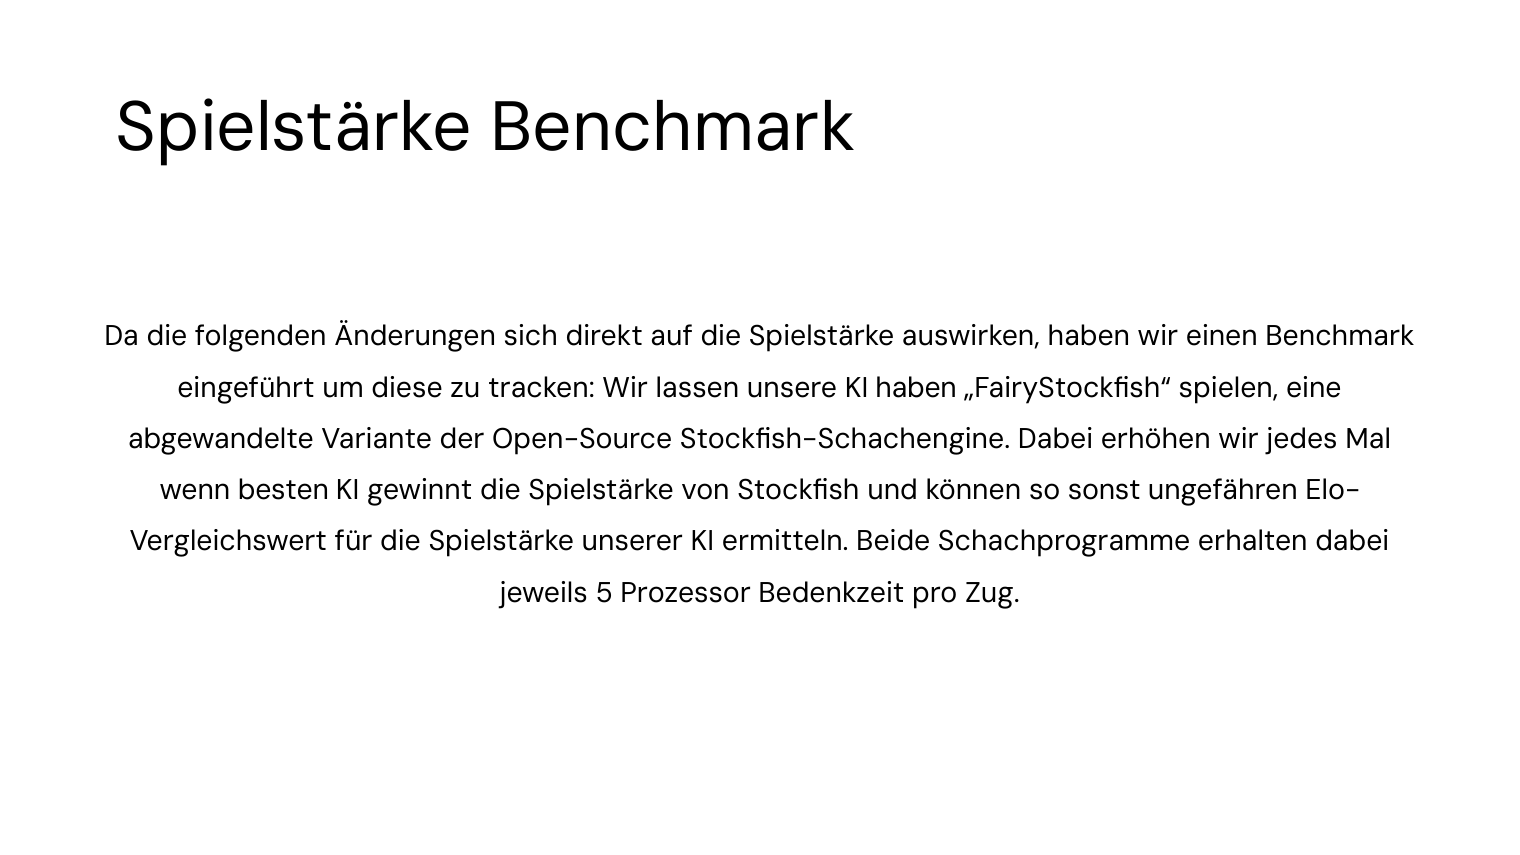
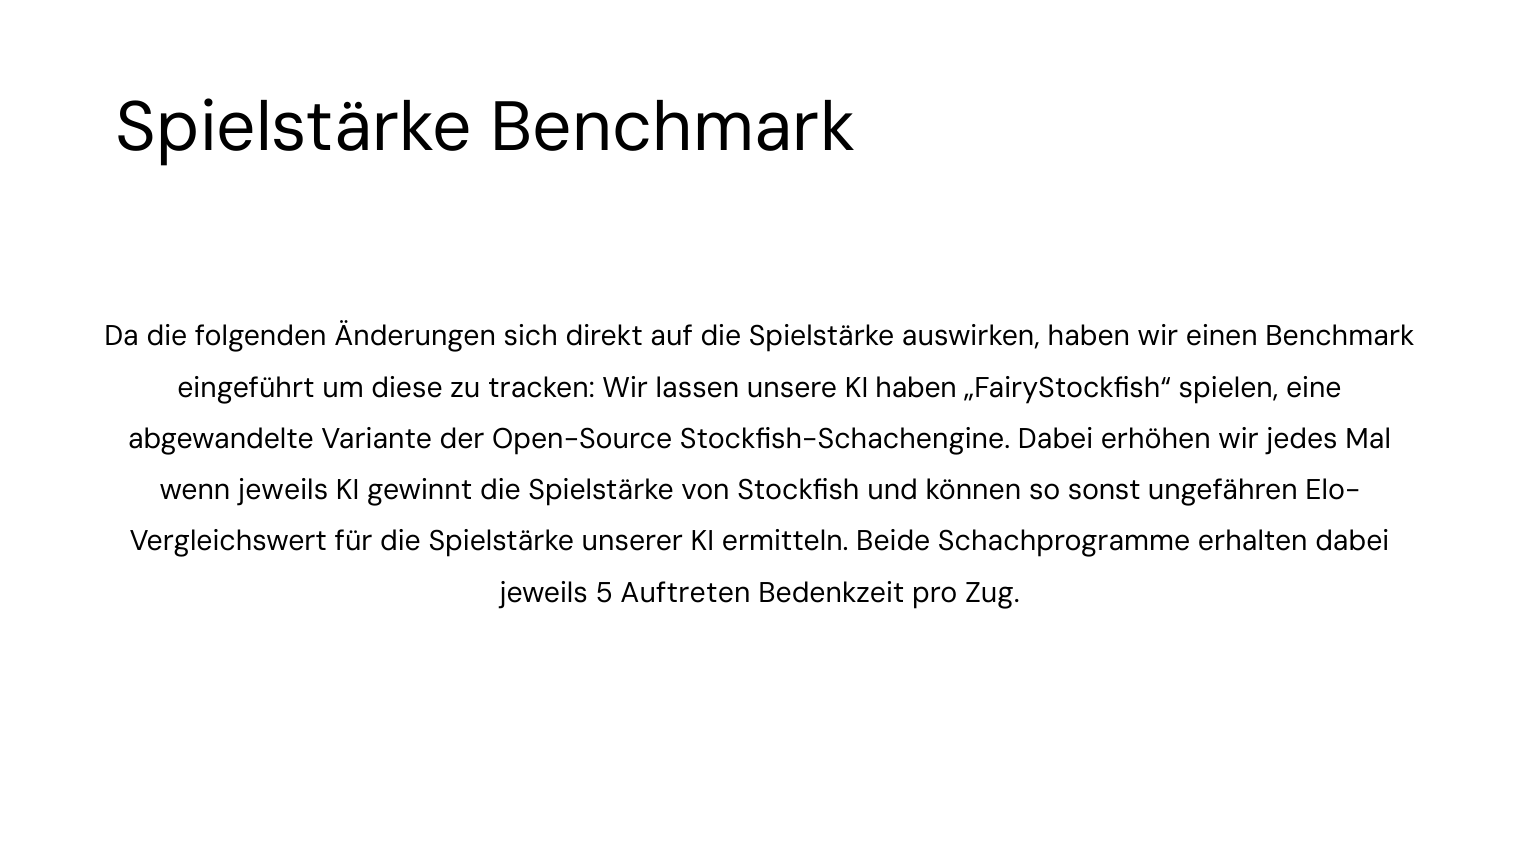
wenn besten: besten -> jeweils
Prozessor: Prozessor -> Auftreten
